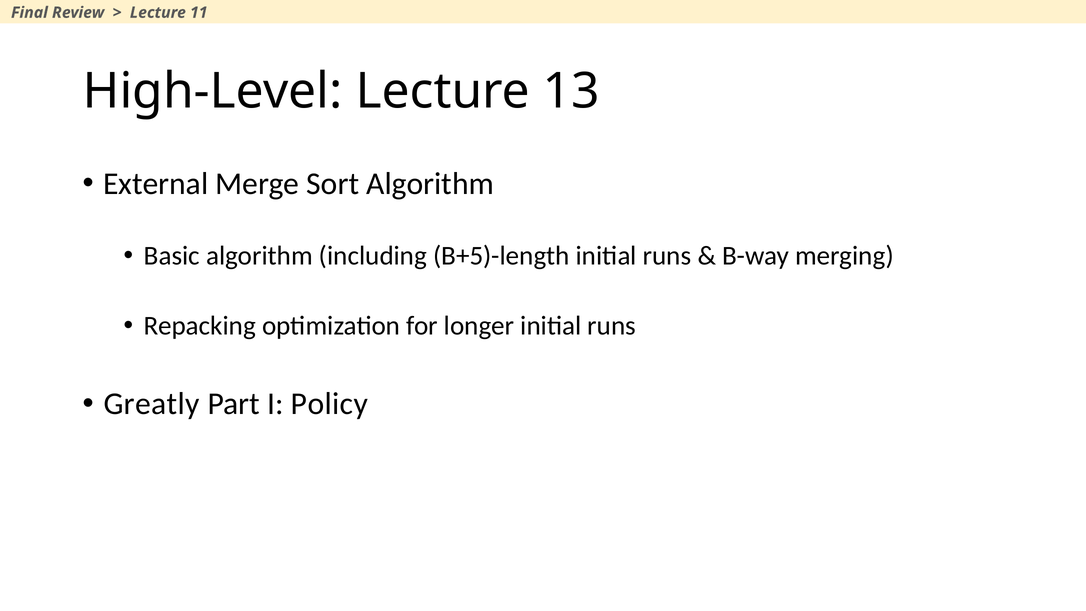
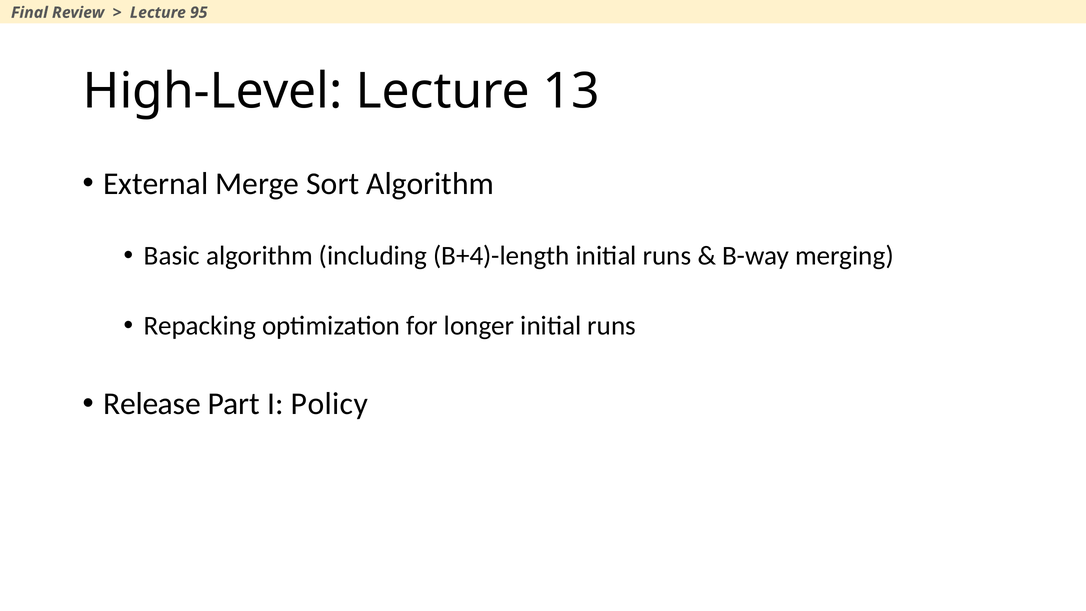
11: 11 -> 95
B+5)-length: B+5)-length -> B+4)-length
Greatly: Greatly -> Release
